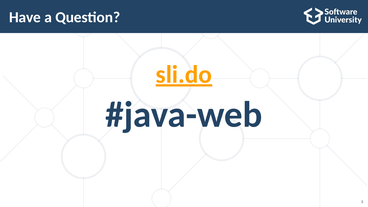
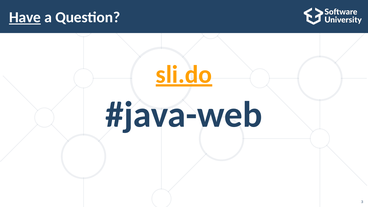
Have underline: none -> present
